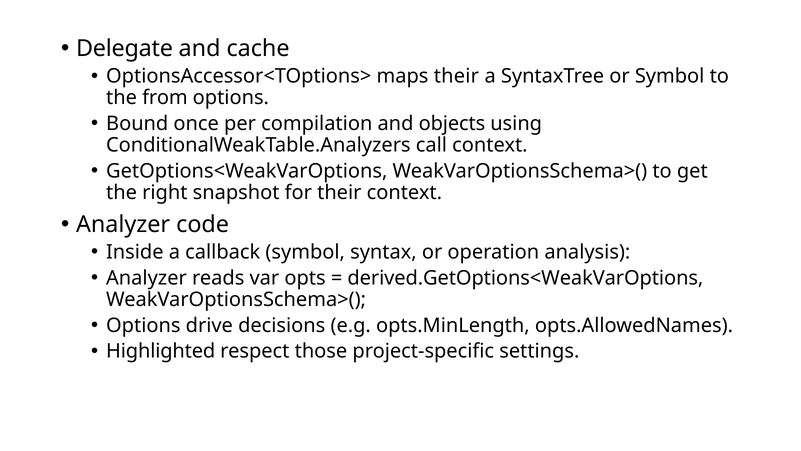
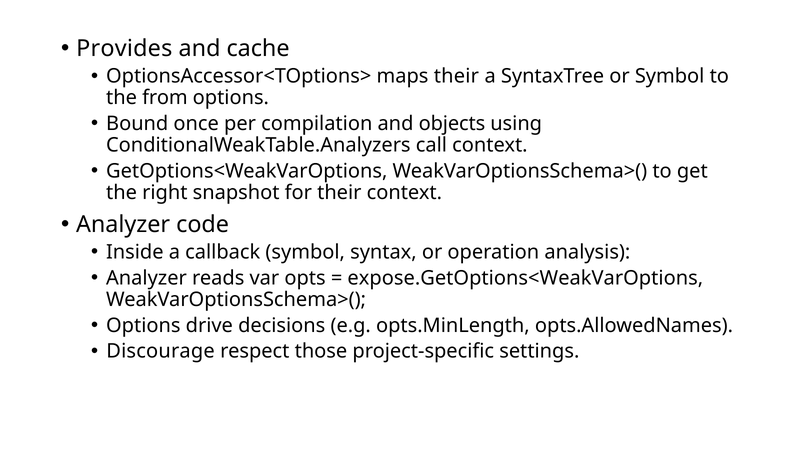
Delegate: Delegate -> Provides
derived.GetOptions<WeakVarOptions: derived.GetOptions<WeakVarOptions -> expose.GetOptions<WeakVarOptions
Highlighted: Highlighted -> Discourage
